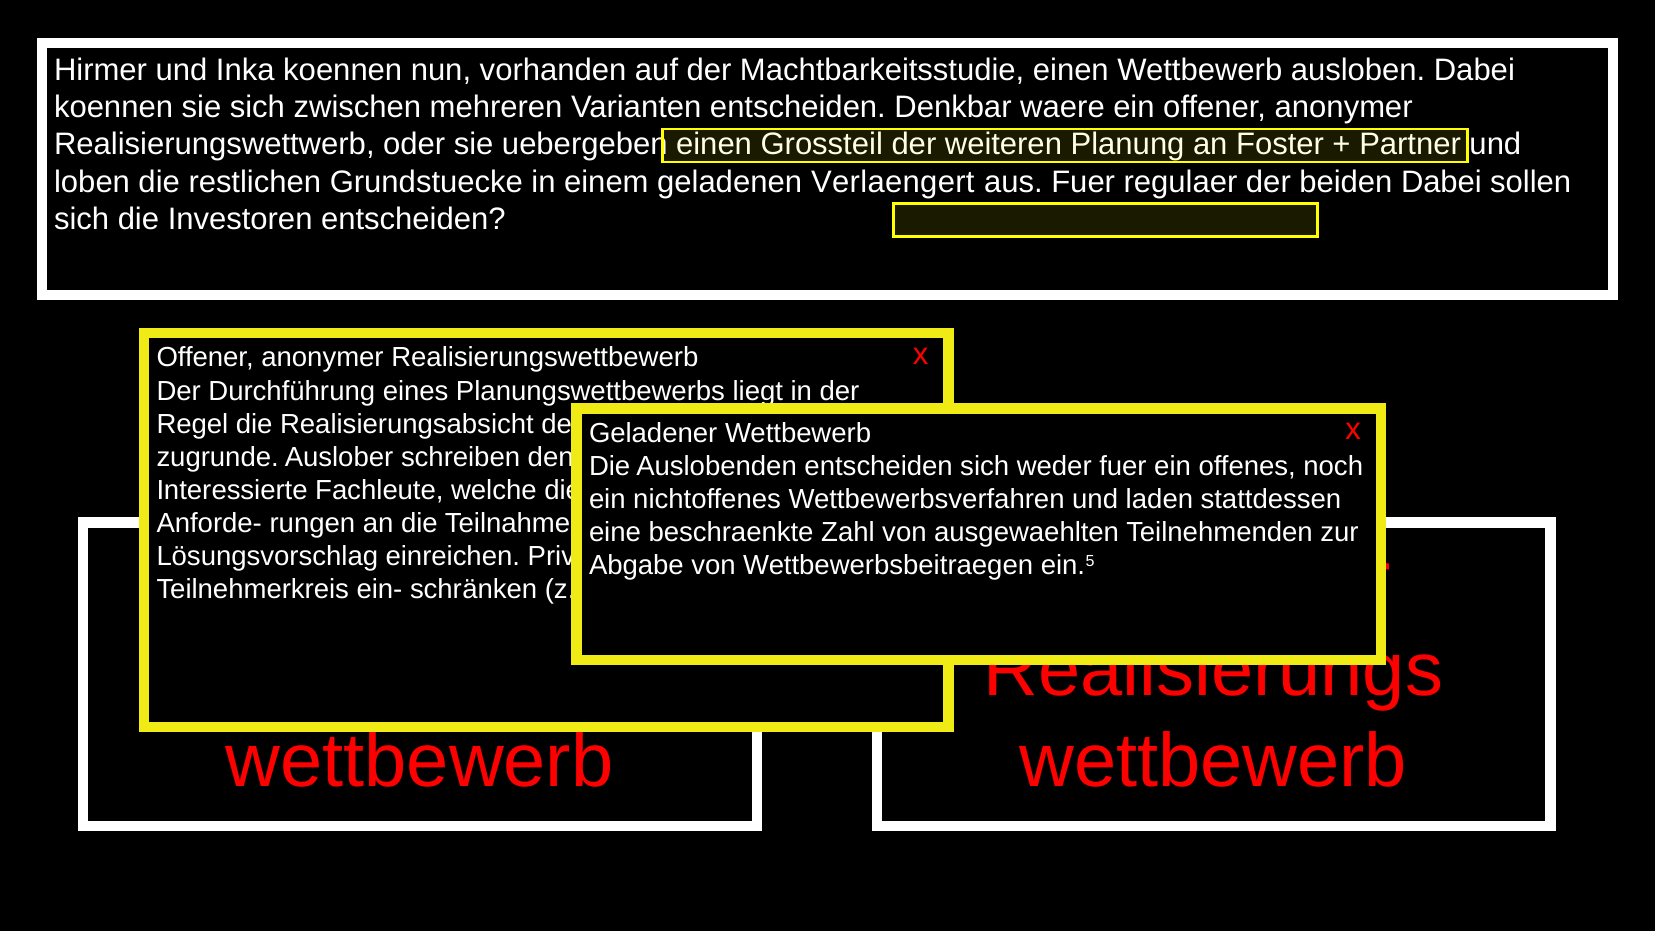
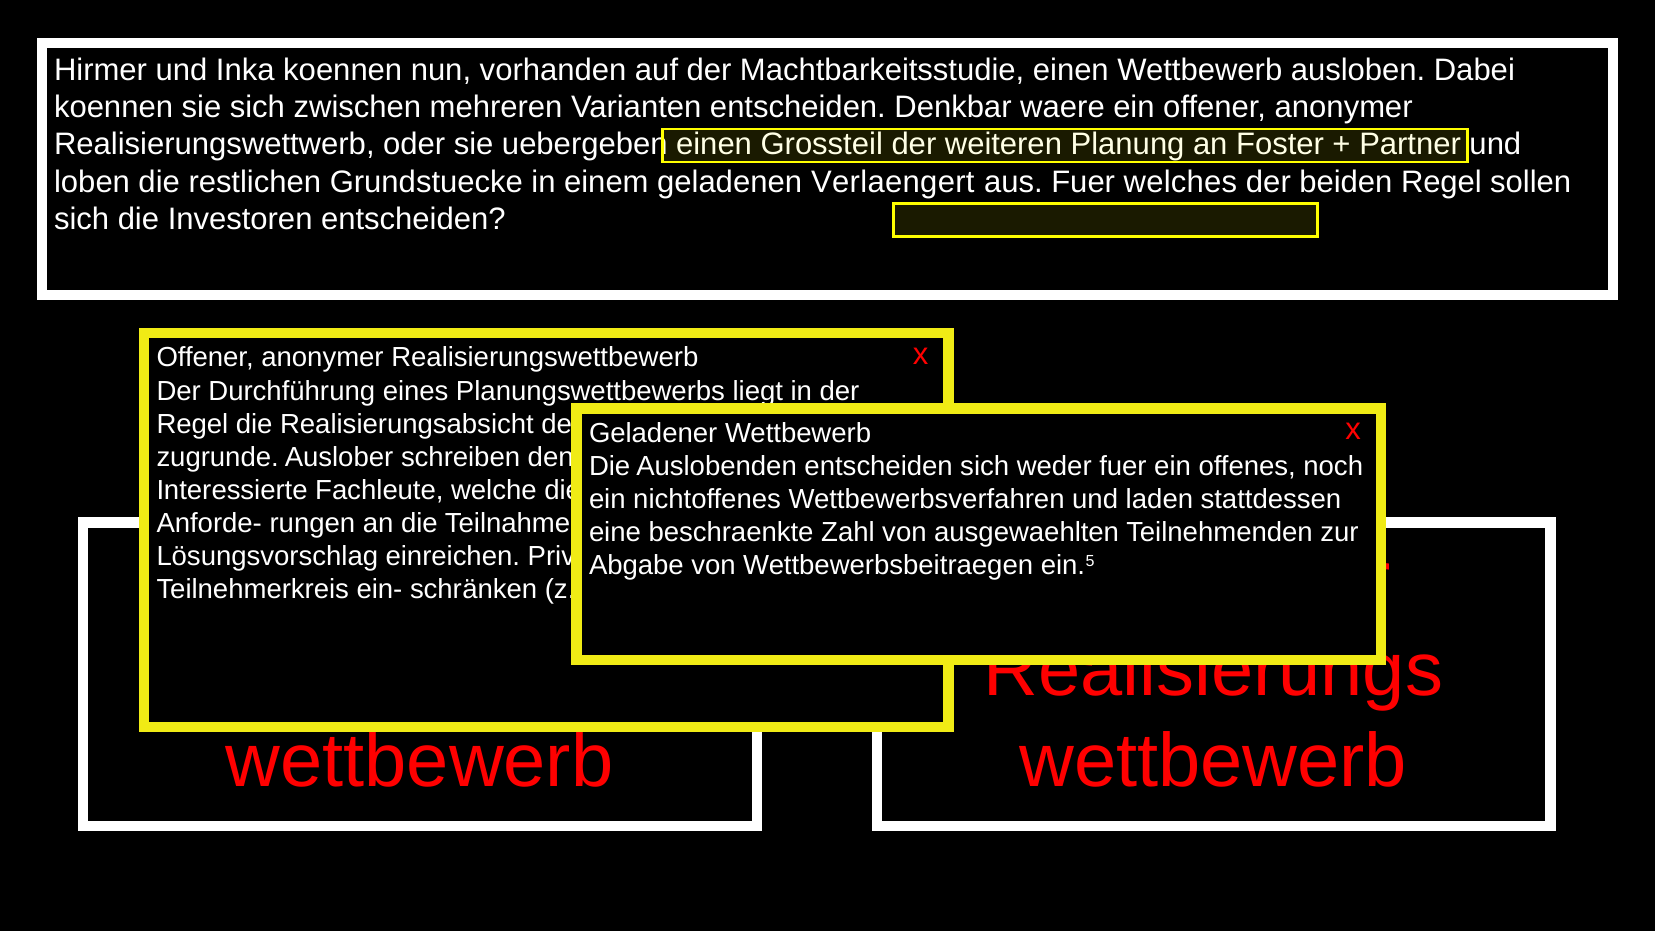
regulaer: regulaer -> welches
beiden Dabei: Dabei -> Regel
